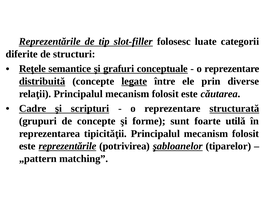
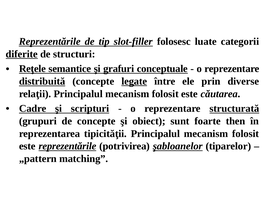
diferite underline: none -> present
forme: forme -> obiect
utilă: utilă -> then
